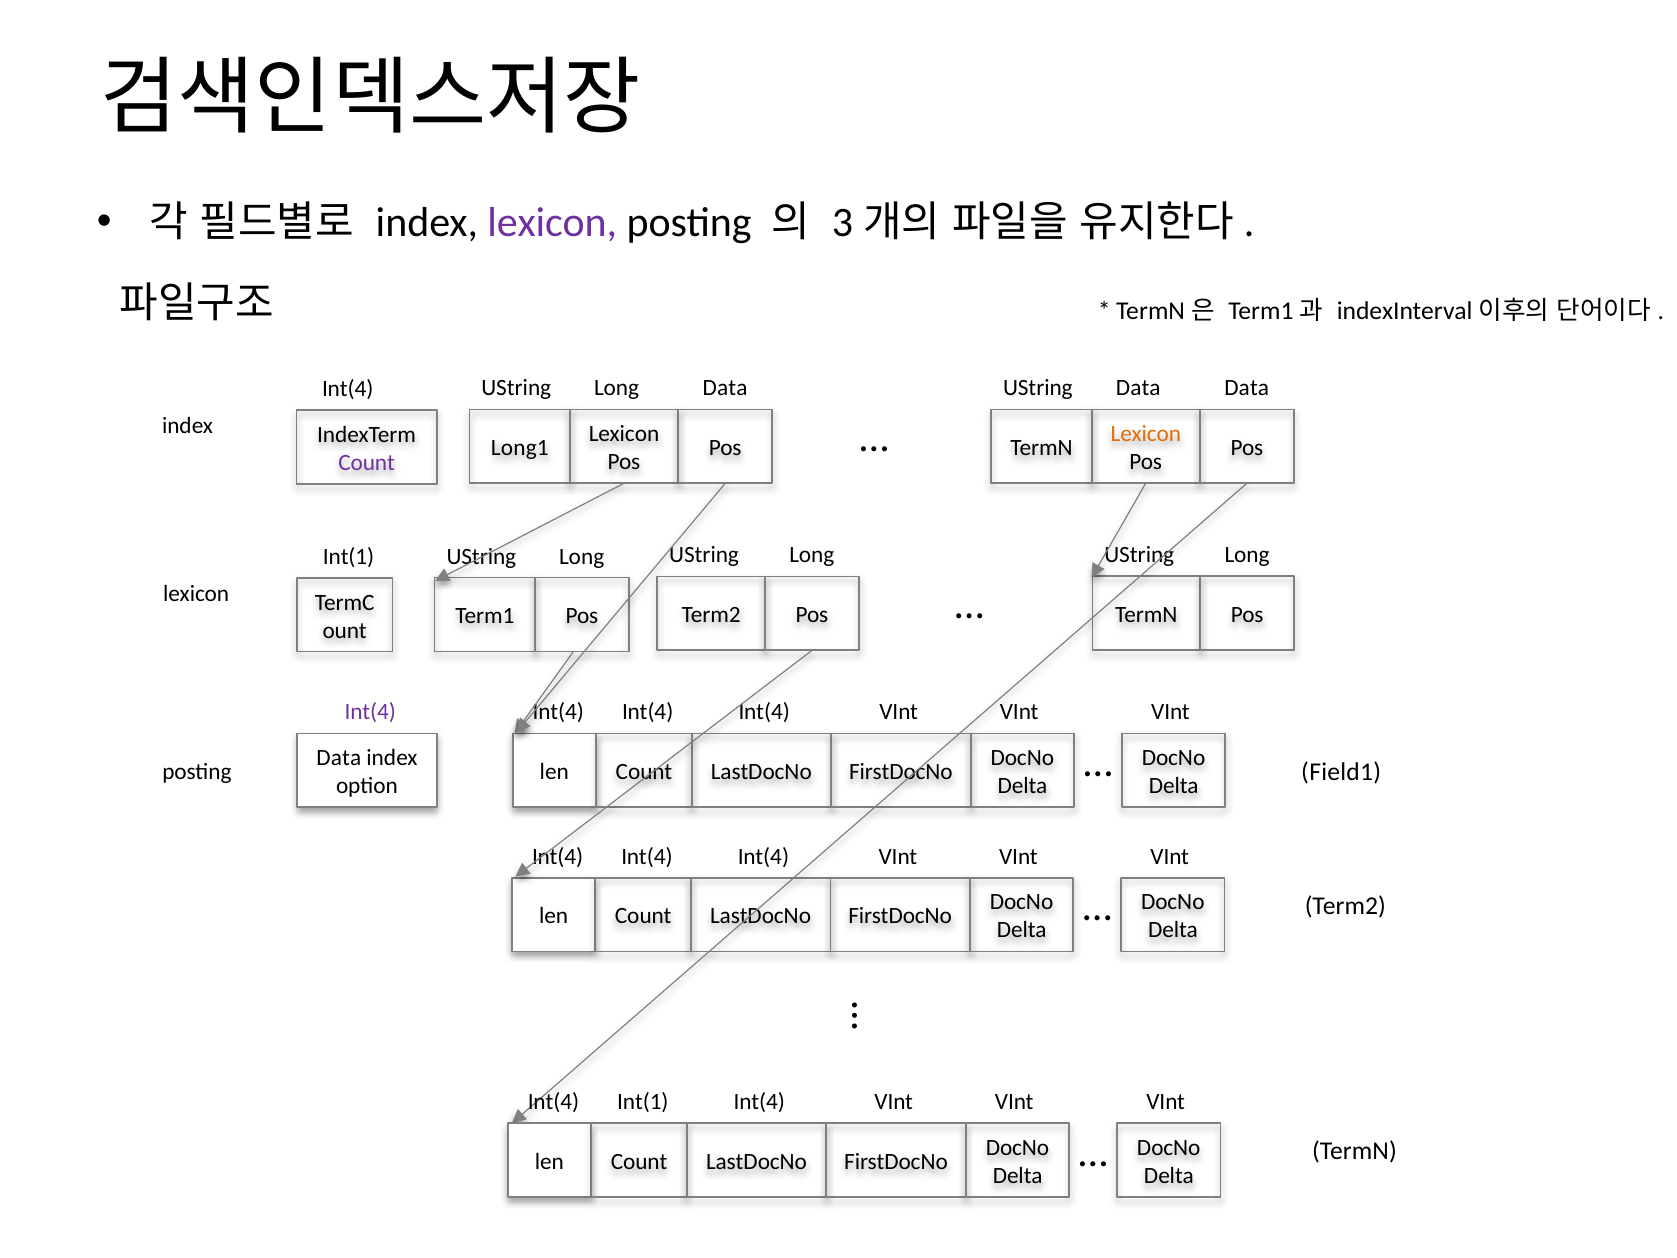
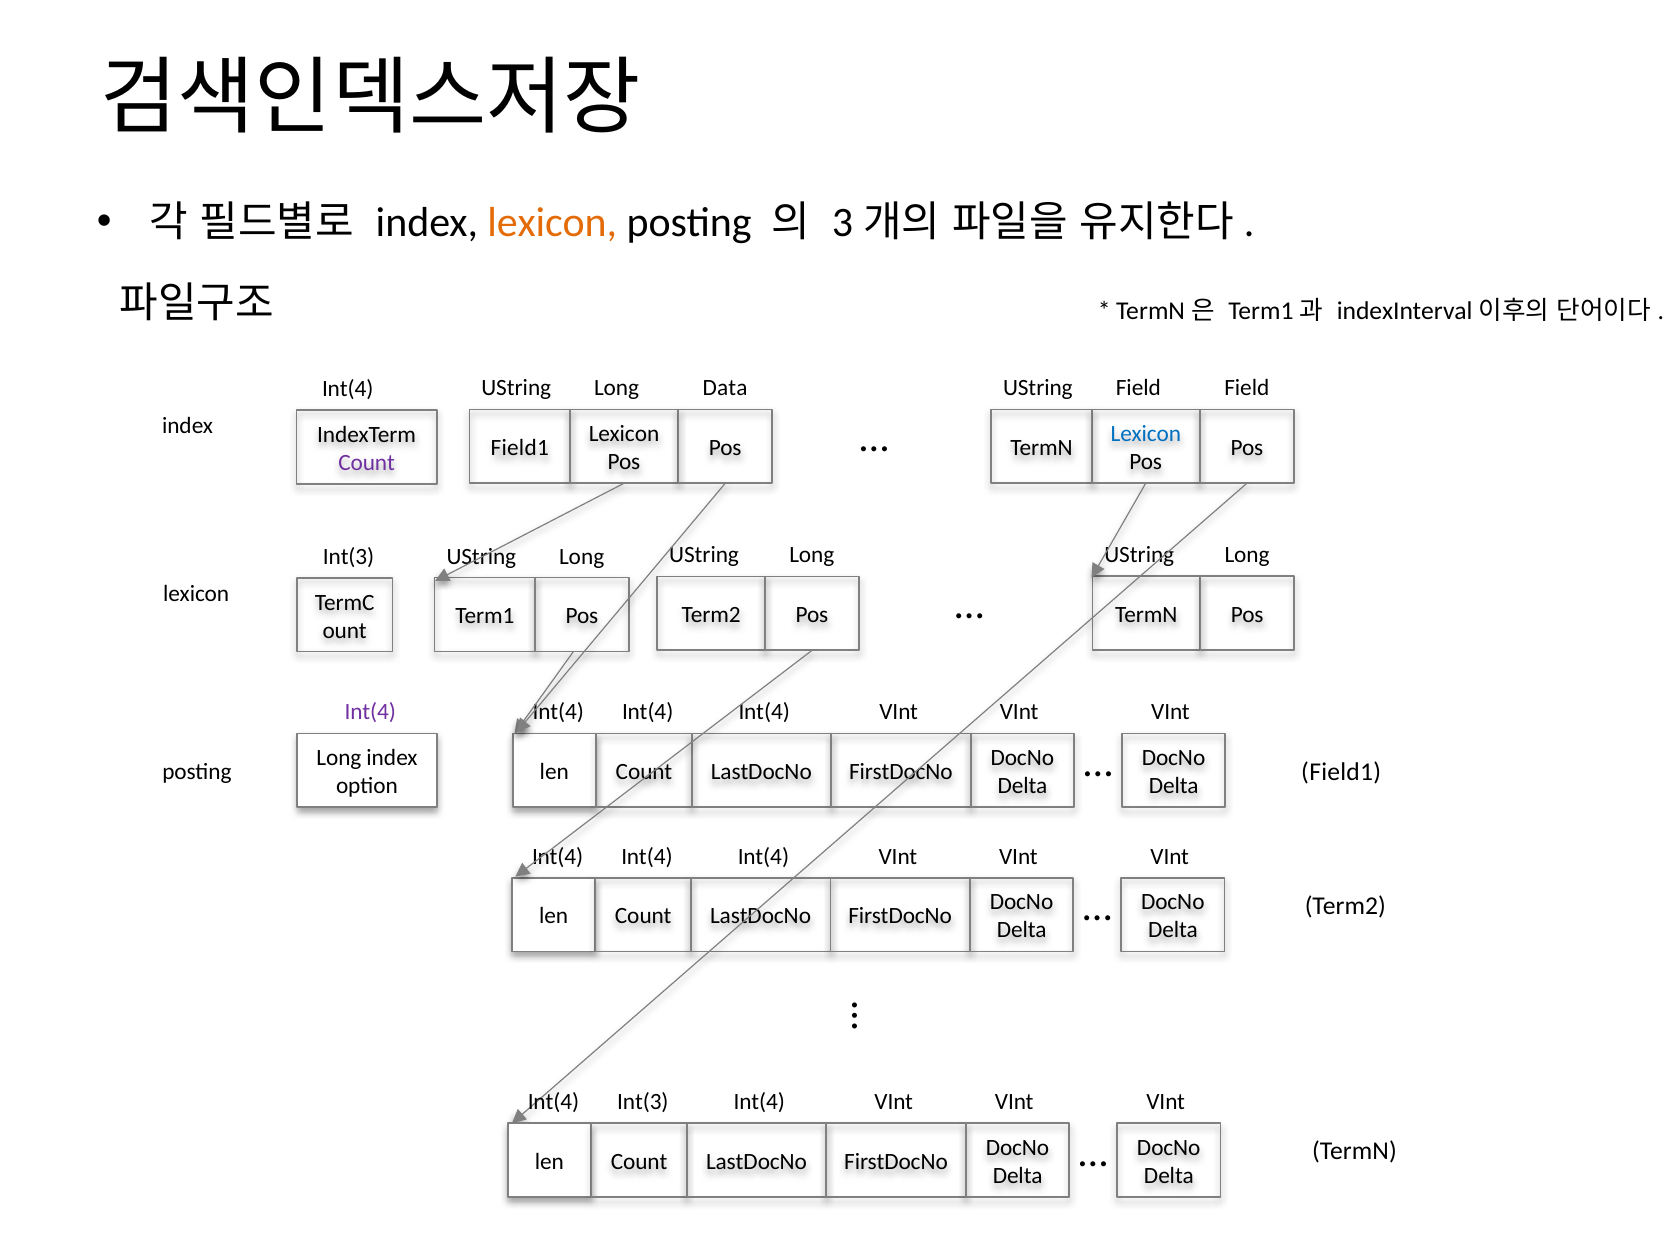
lexicon at (552, 223) colour: purple -> orange
Data at (1138, 388): Data -> Field
Data at (1247, 388): Data -> Field
Lexicon at (1146, 434) colour: orange -> blue
Long1 at (520, 448): Long1 -> Field1
Int(1 at (349, 556): Int(1 -> Int(3
Data at (339, 758): Data -> Long
Int(4 Int(1: Int(1 -> Int(3
